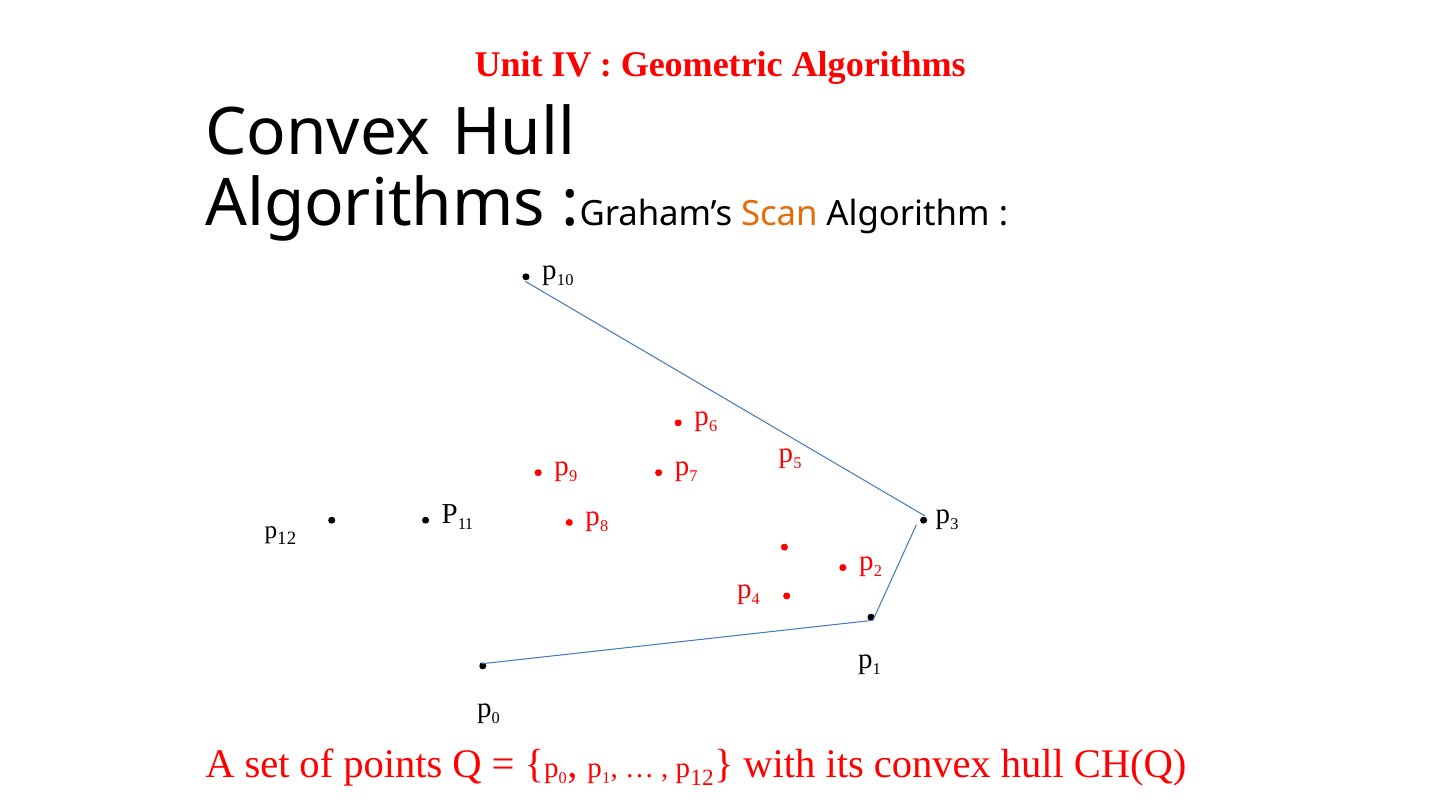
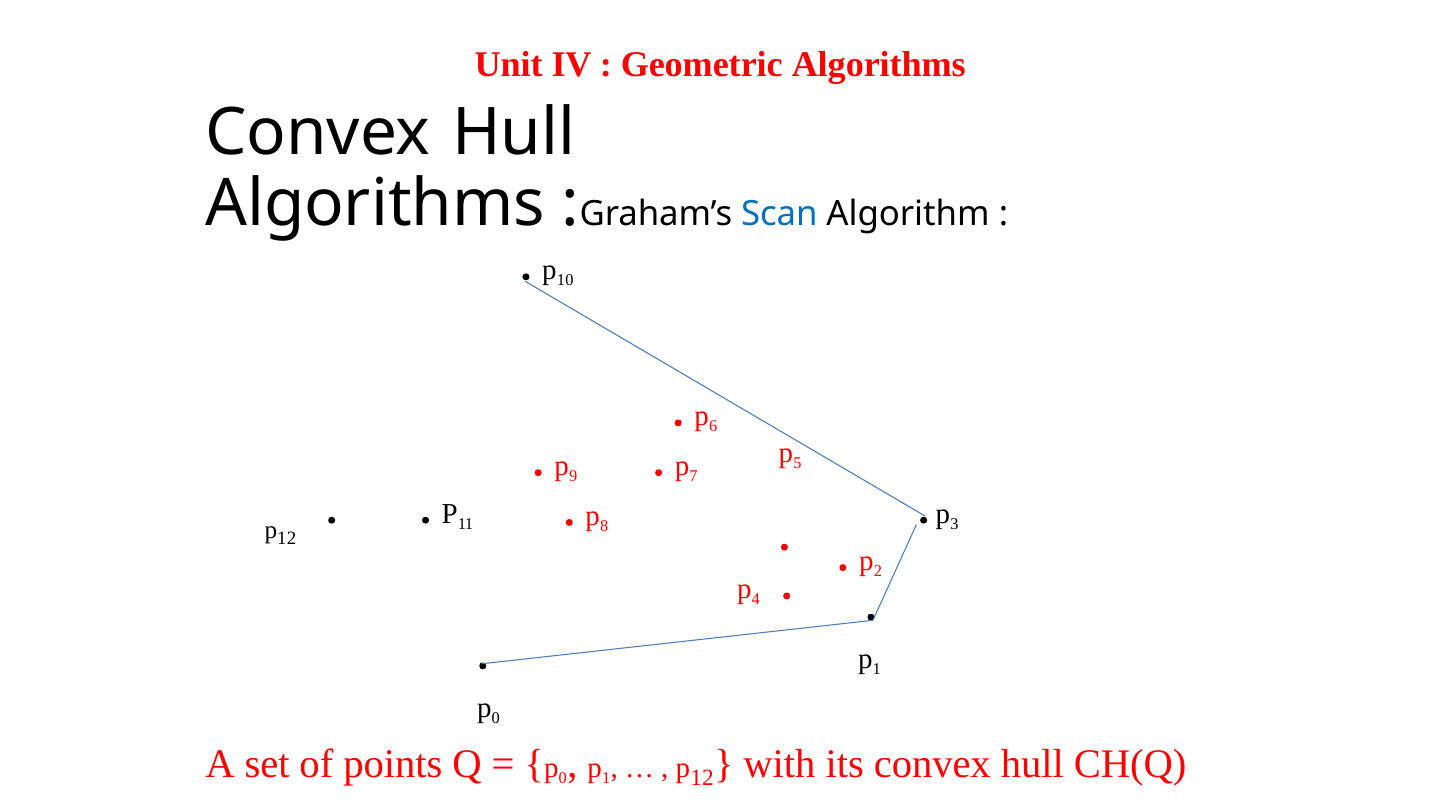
Scan colour: orange -> blue
